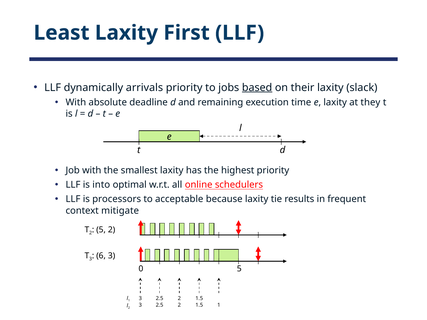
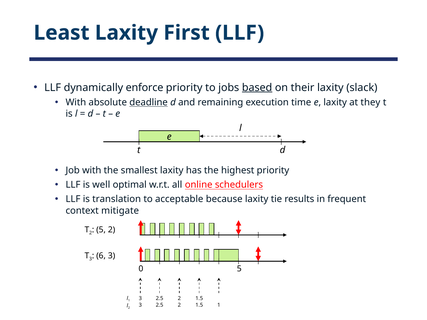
arrivals: arrivals -> enforce
deadline underline: none -> present
into: into -> well
processors: processors -> translation
